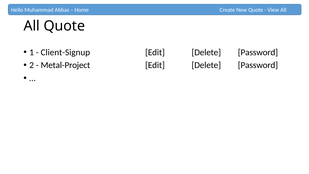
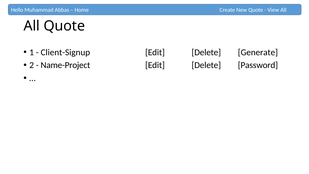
Password at (258, 52): Password -> Generate
Metal-Project: Metal-Project -> Name-Project
